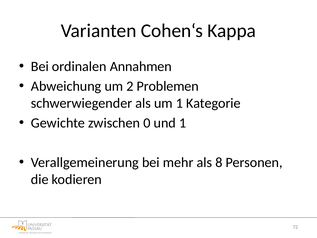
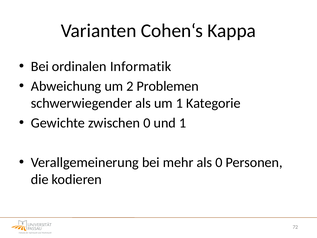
Annahmen: Annahmen -> Informatik
als 8: 8 -> 0
